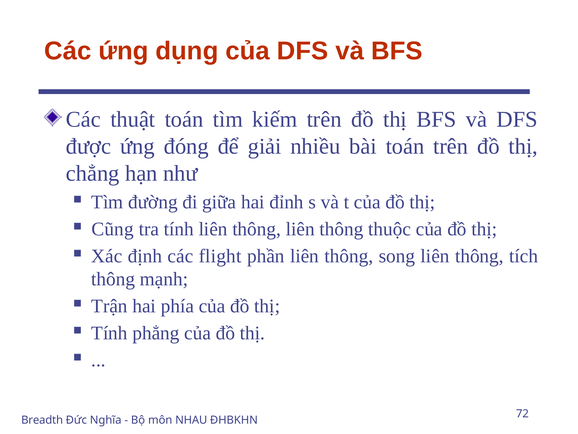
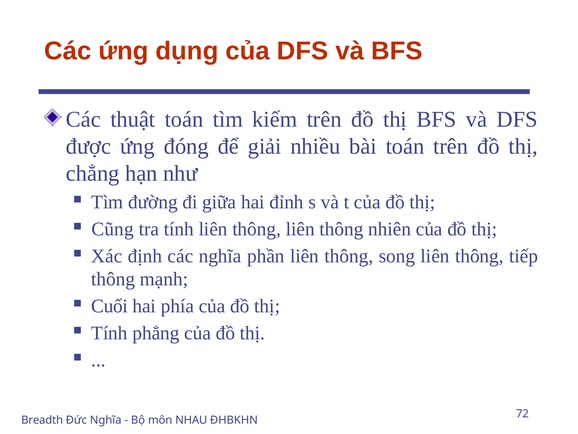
thuộc: thuộc -> nhiên
các flight: flight -> nghĩa
tích: tích -> tiếp
Trận: Trận -> Cuối
